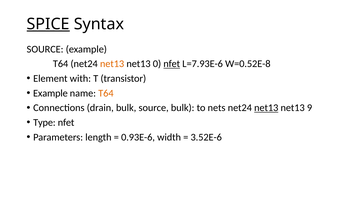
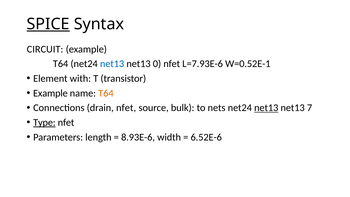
SOURCE at (45, 49): SOURCE -> CIRCUIT
net13 at (112, 64) colour: orange -> blue
nfet at (172, 64) underline: present -> none
W=0.52E-8: W=0.52E-8 -> W=0.52E-1
drain bulk: bulk -> nfet
9: 9 -> 7
Type underline: none -> present
0.93E-6: 0.93E-6 -> 8.93E-6
3.52E-6: 3.52E-6 -> 6.52E-6
